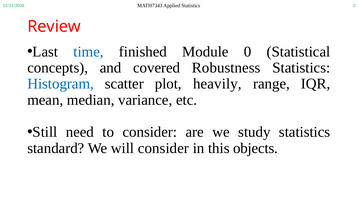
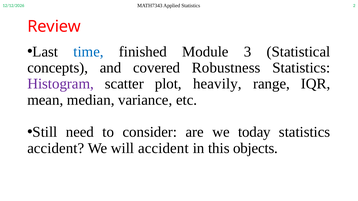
0: 0 -> 3
Histogram colour: blue -> purple
study: study -> today
standard at (56, 148): standard -> accident
will consider: consider -> accident
